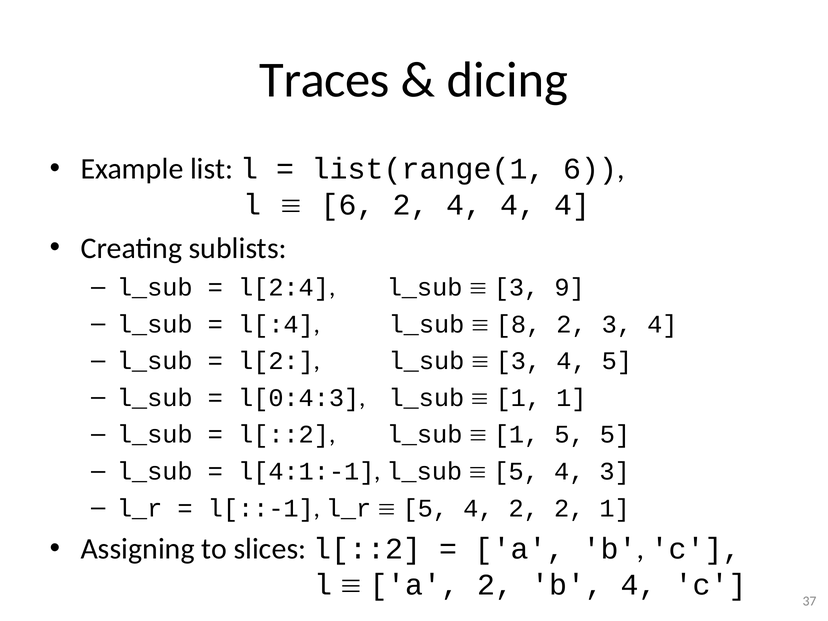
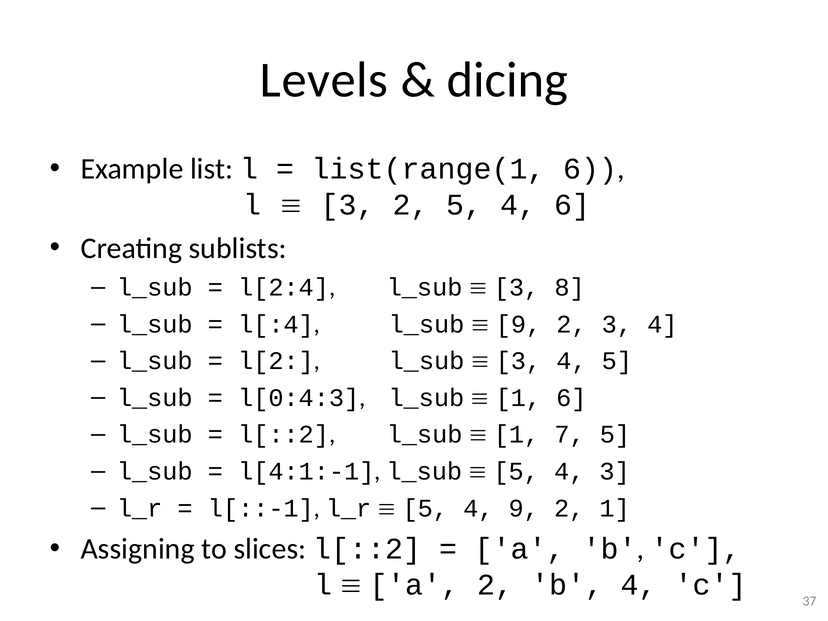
Traces: Traces -> Levels
6 at (348, 205): 6 -> 3
2 4: 4 -> 5
4 at (572, 205): 4 -> 6
9: 9 -> 8
8 at (519, 324): 8 -> 9
1 1: 1 -> 6
1 5: 5 -> 7
4 2: 2 -> 9
